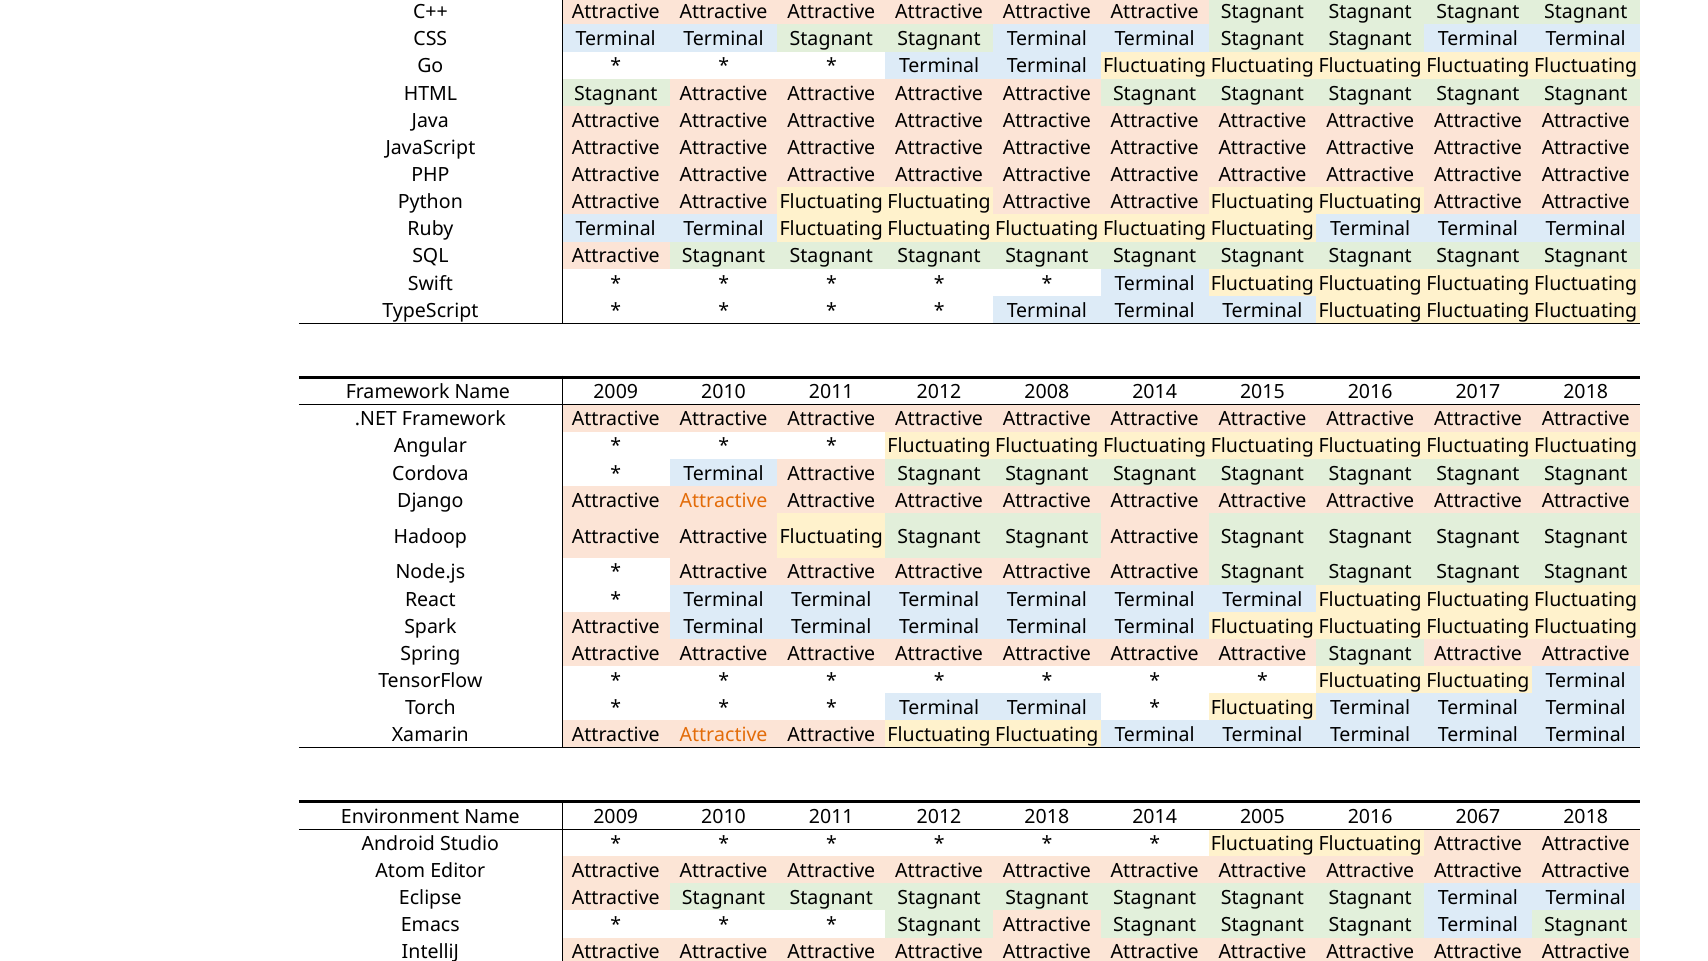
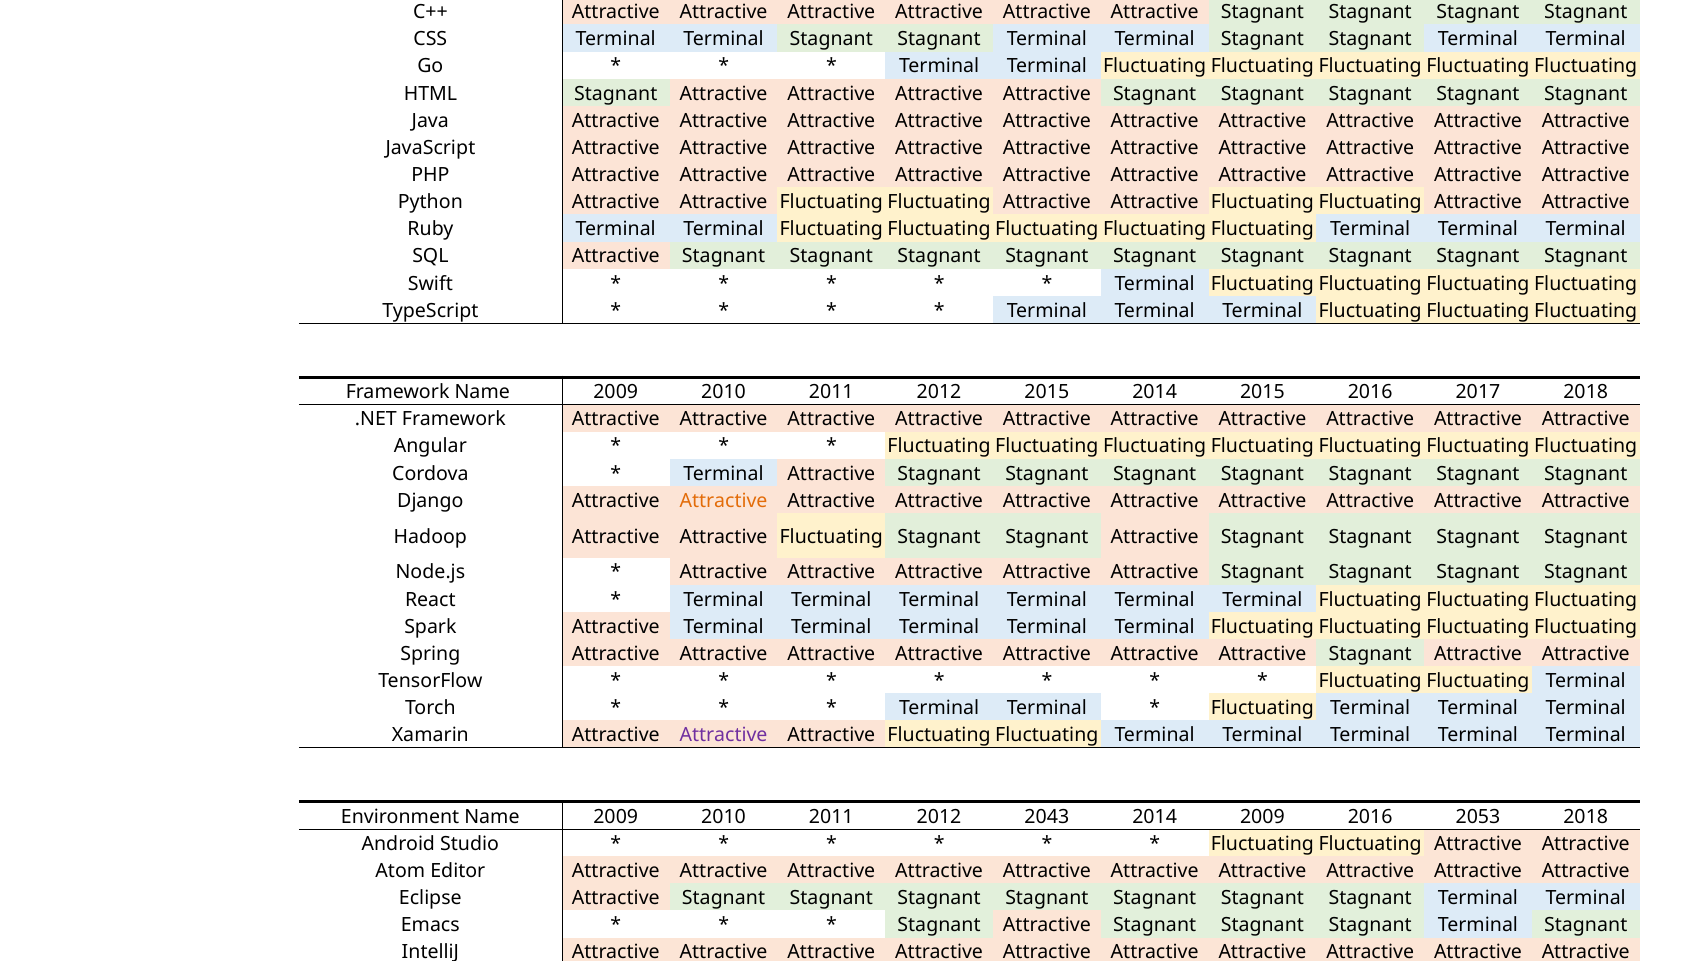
2012 2008: 2008 -> 2015
Attractive at (724, 735) colour: orange -> purple
2012 2018: 2018 -> 2043
2014 2005: 2005 -> 2009
2067: 2067 -> 2053
